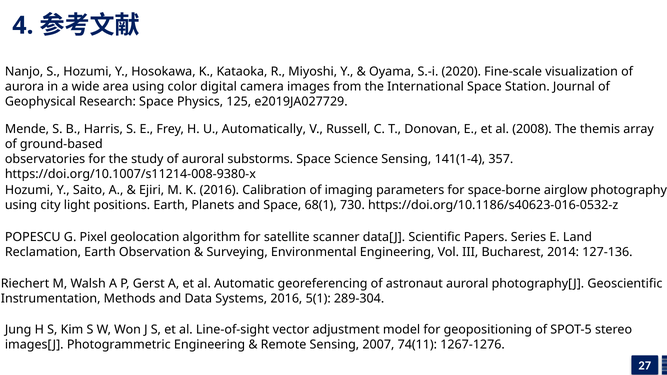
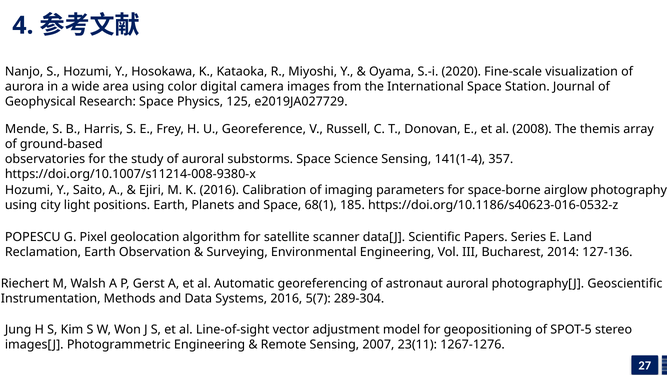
Automatically: Automatically -> Georeference
730: 730 -> 185
5(1: 5(1 -> 5(7
74(11: 74(11 -> 23(11
